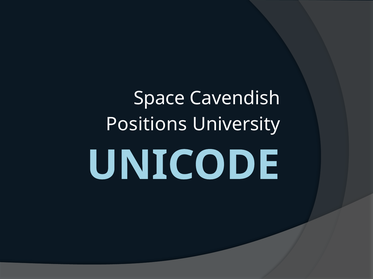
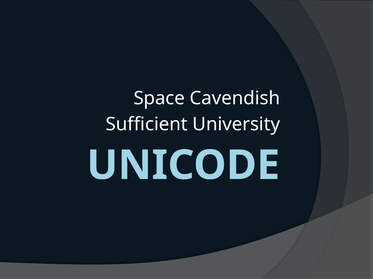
Positions: Positions -> Sufficient
